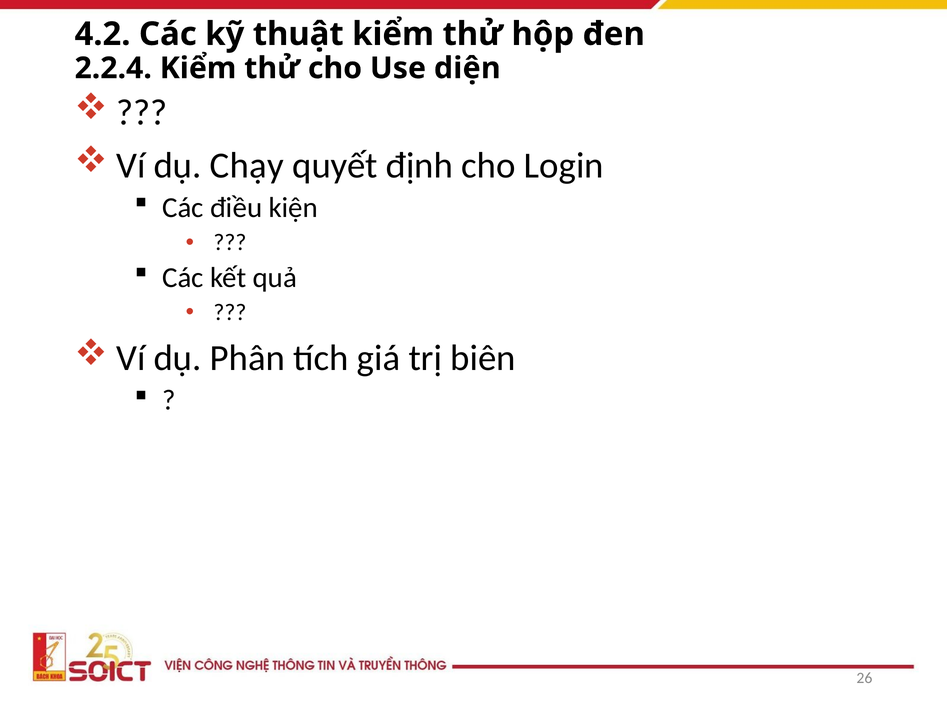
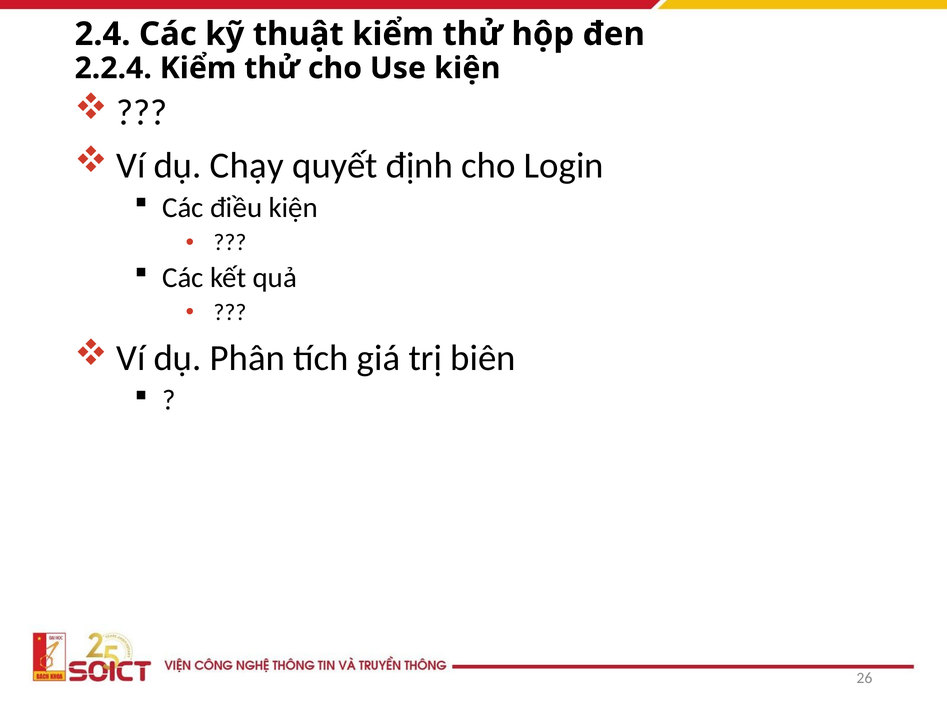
4.2: 4.2 -> 2.4
Use diện: diện -> kiện
